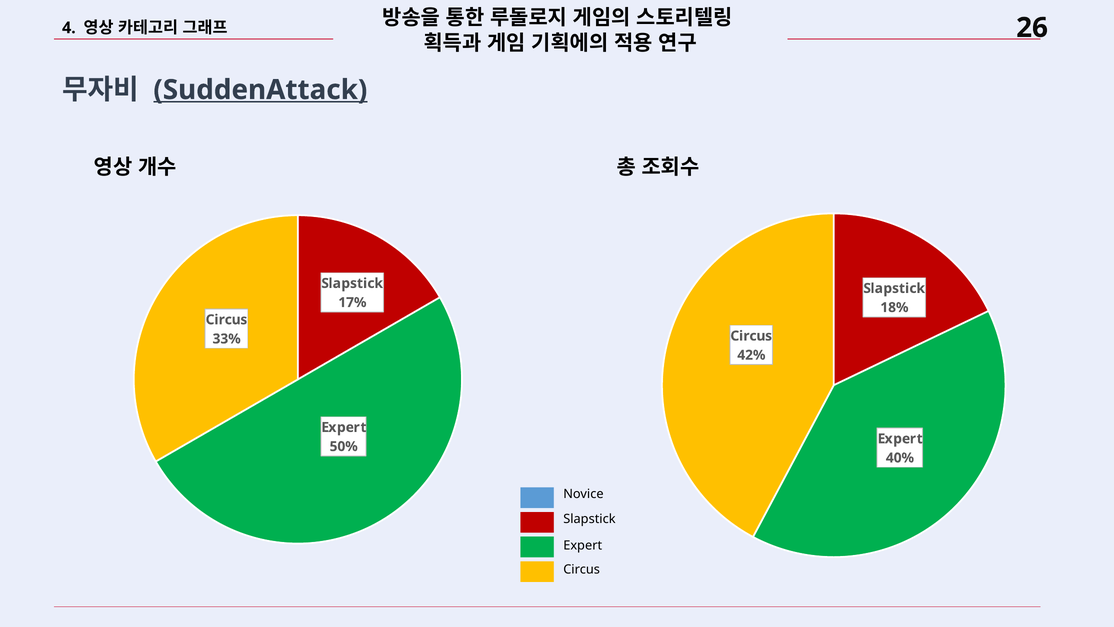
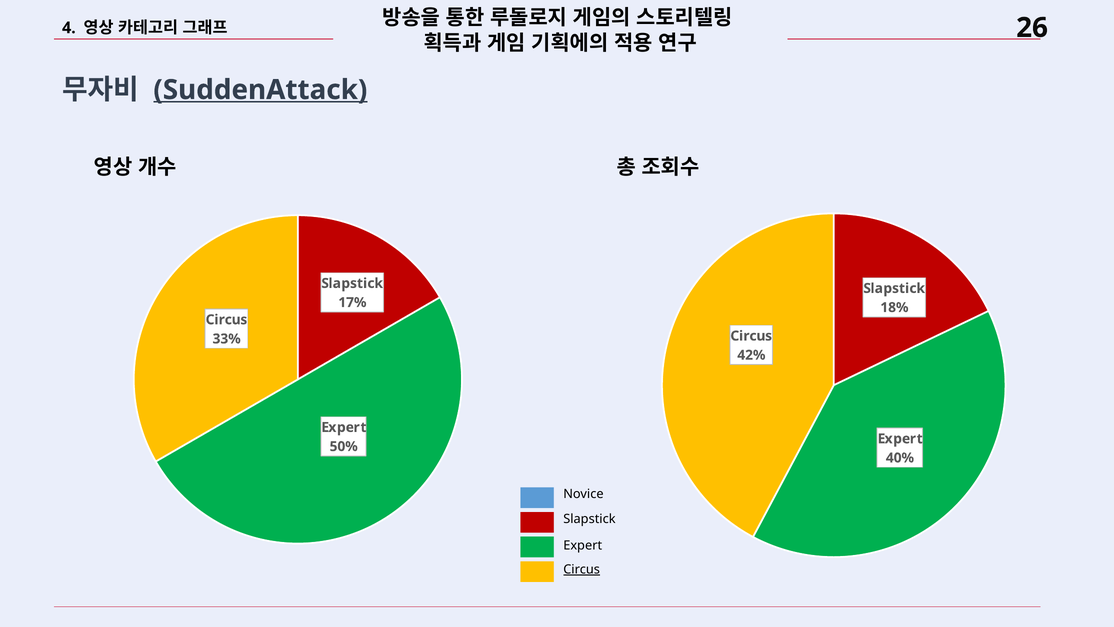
Circus at (582, 569) underline: none -> present
